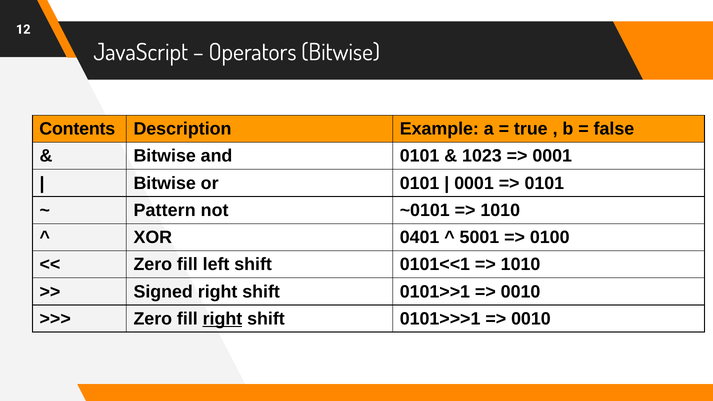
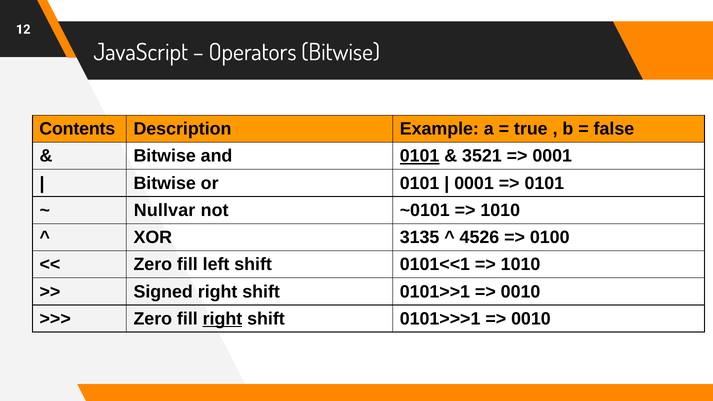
0101 at (420, 156) underline: none -> present
1023: 1023 -> 3521
Pattern: Pattern -> Nullvar
0401: 0401 -> 3135
5001: 5001 -> 4526
